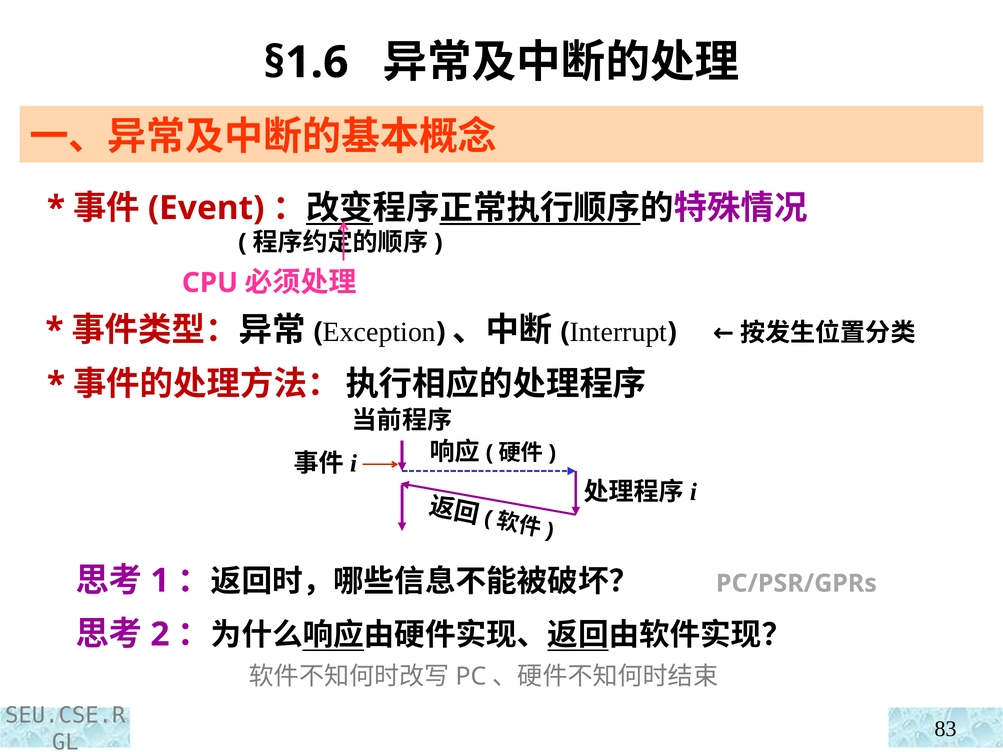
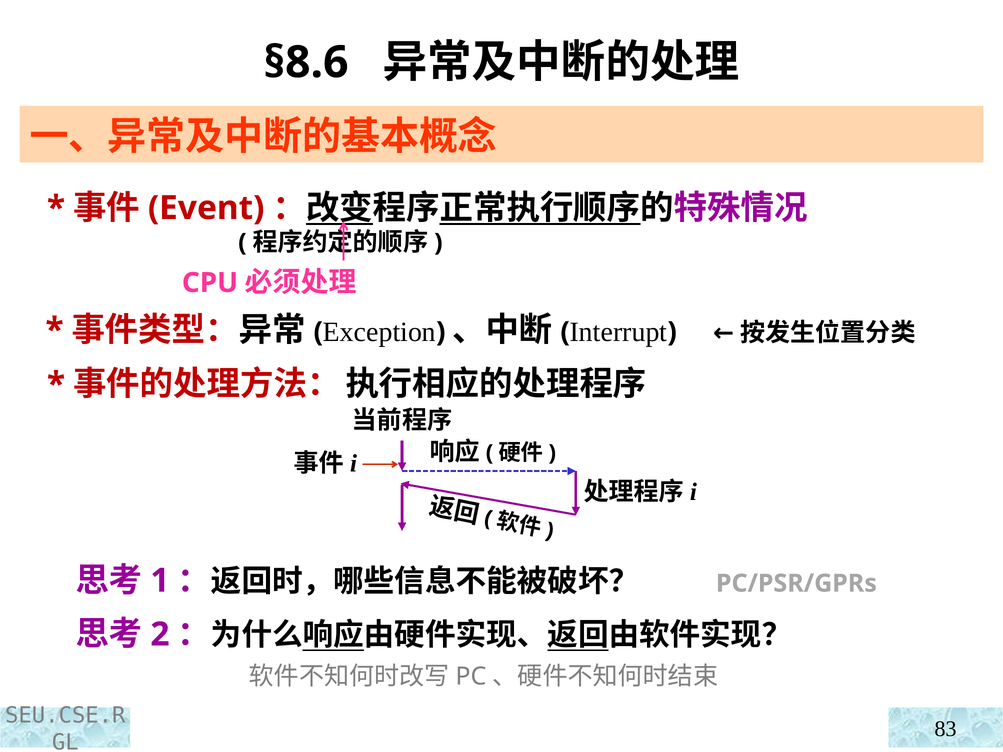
§1.6: §1.6 -> §8.6
